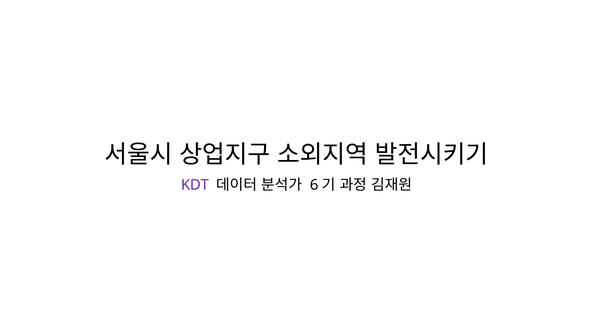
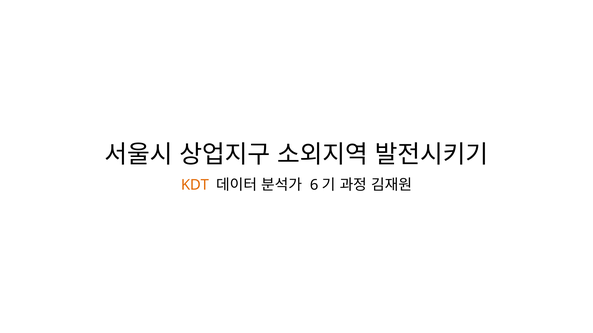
KDT colour: purple -> orange
